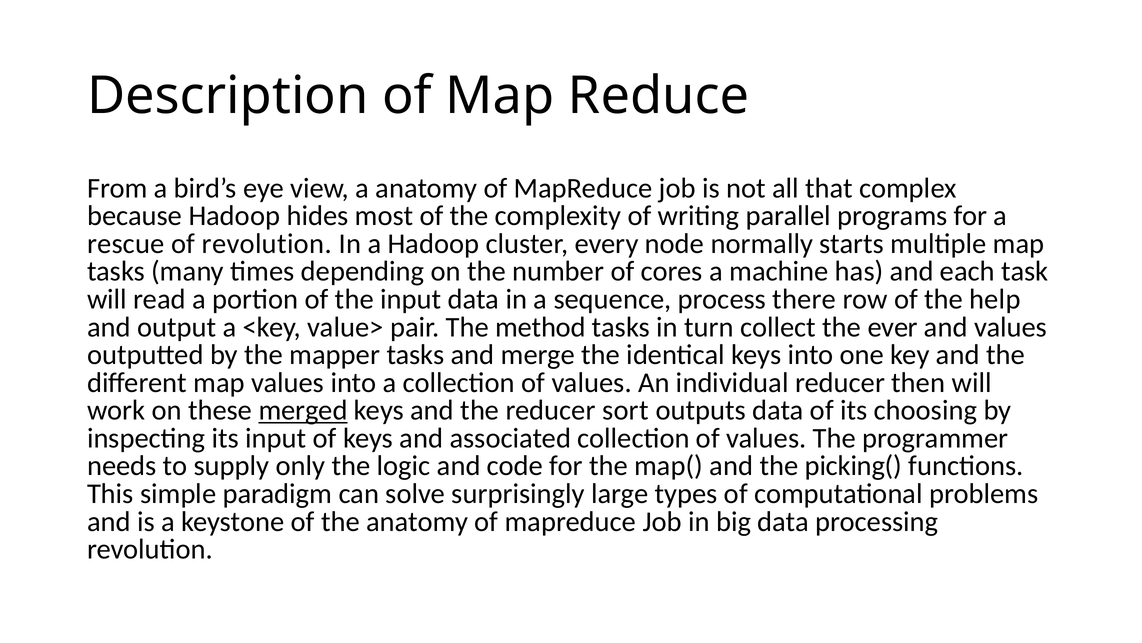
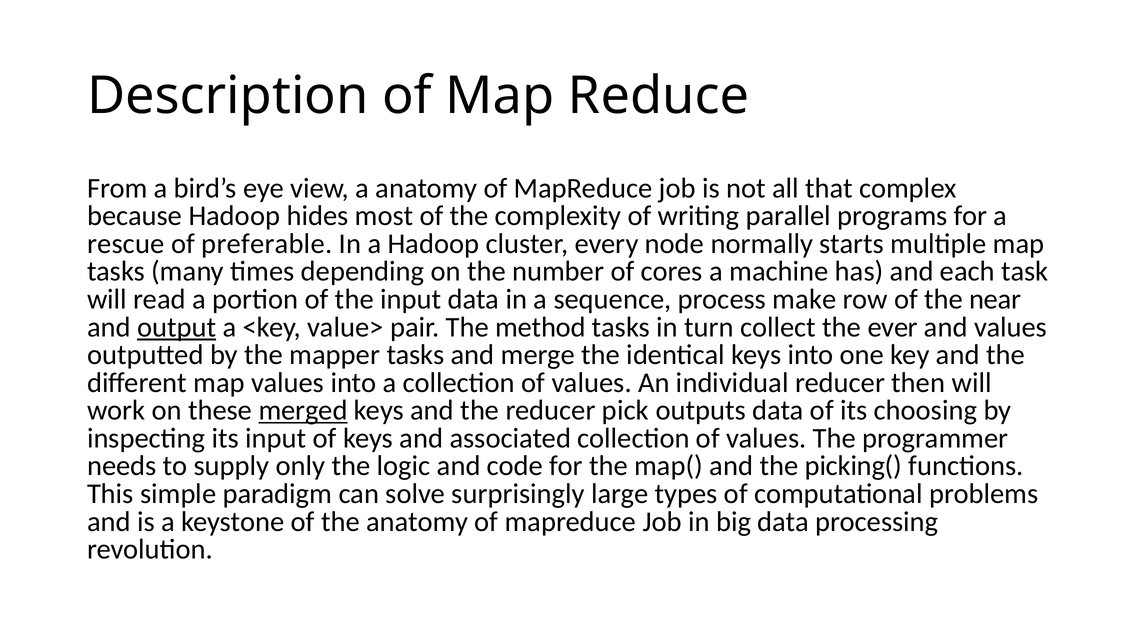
of revolution: revolution -> preferable
there: there -> make
help: help -> near
output underline: none -> present
sort: sort -> pick
